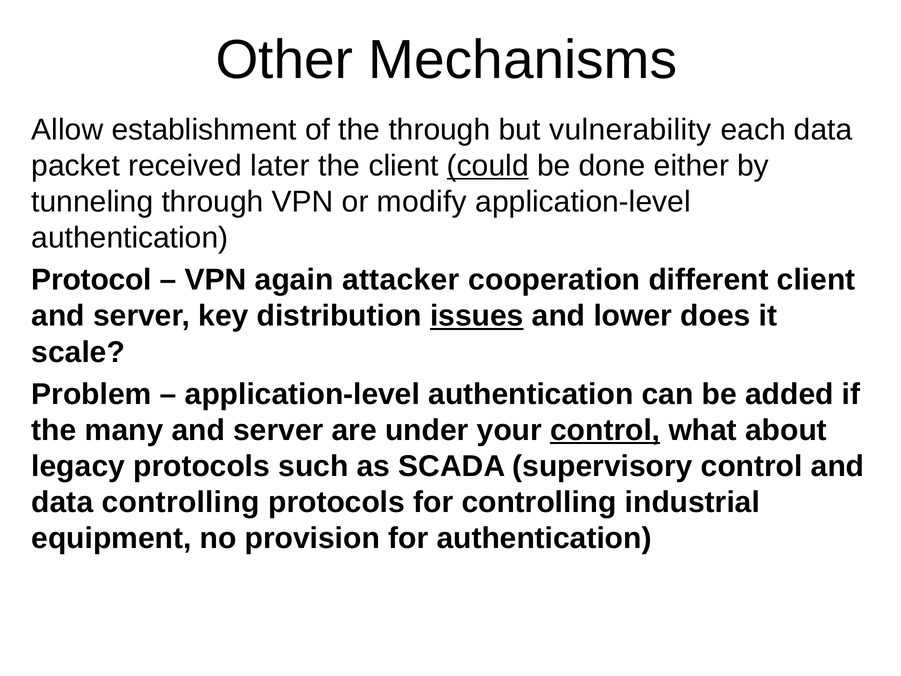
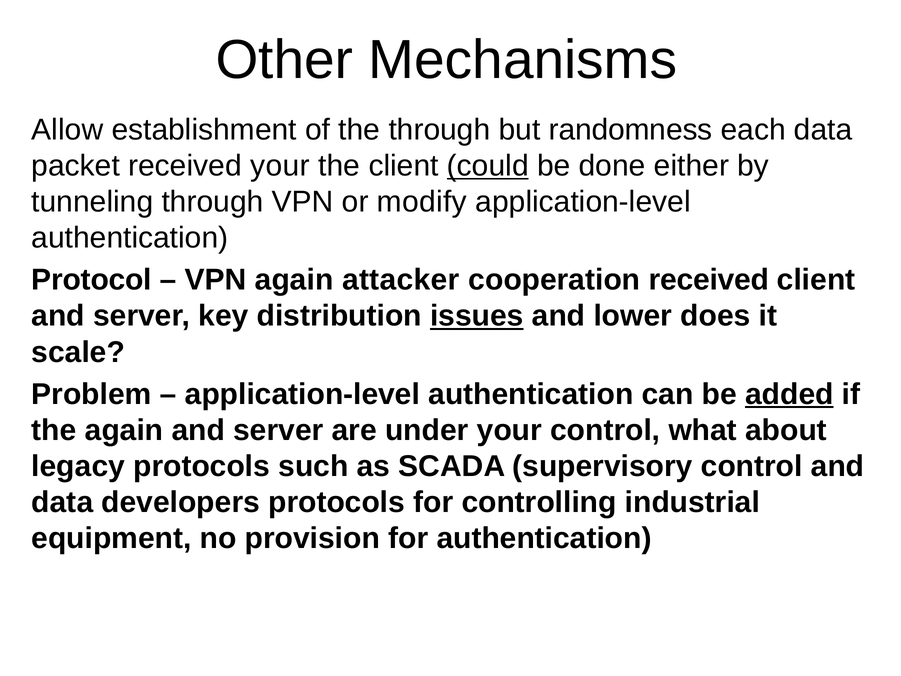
vulnerability: vulnerability -> randomness
received later: later -> your
cooperation different: different -> received
added underline: none -> present
the many: many -> again
control at (605, 430) underline: present -> none
data controlling: controlling -> developers
